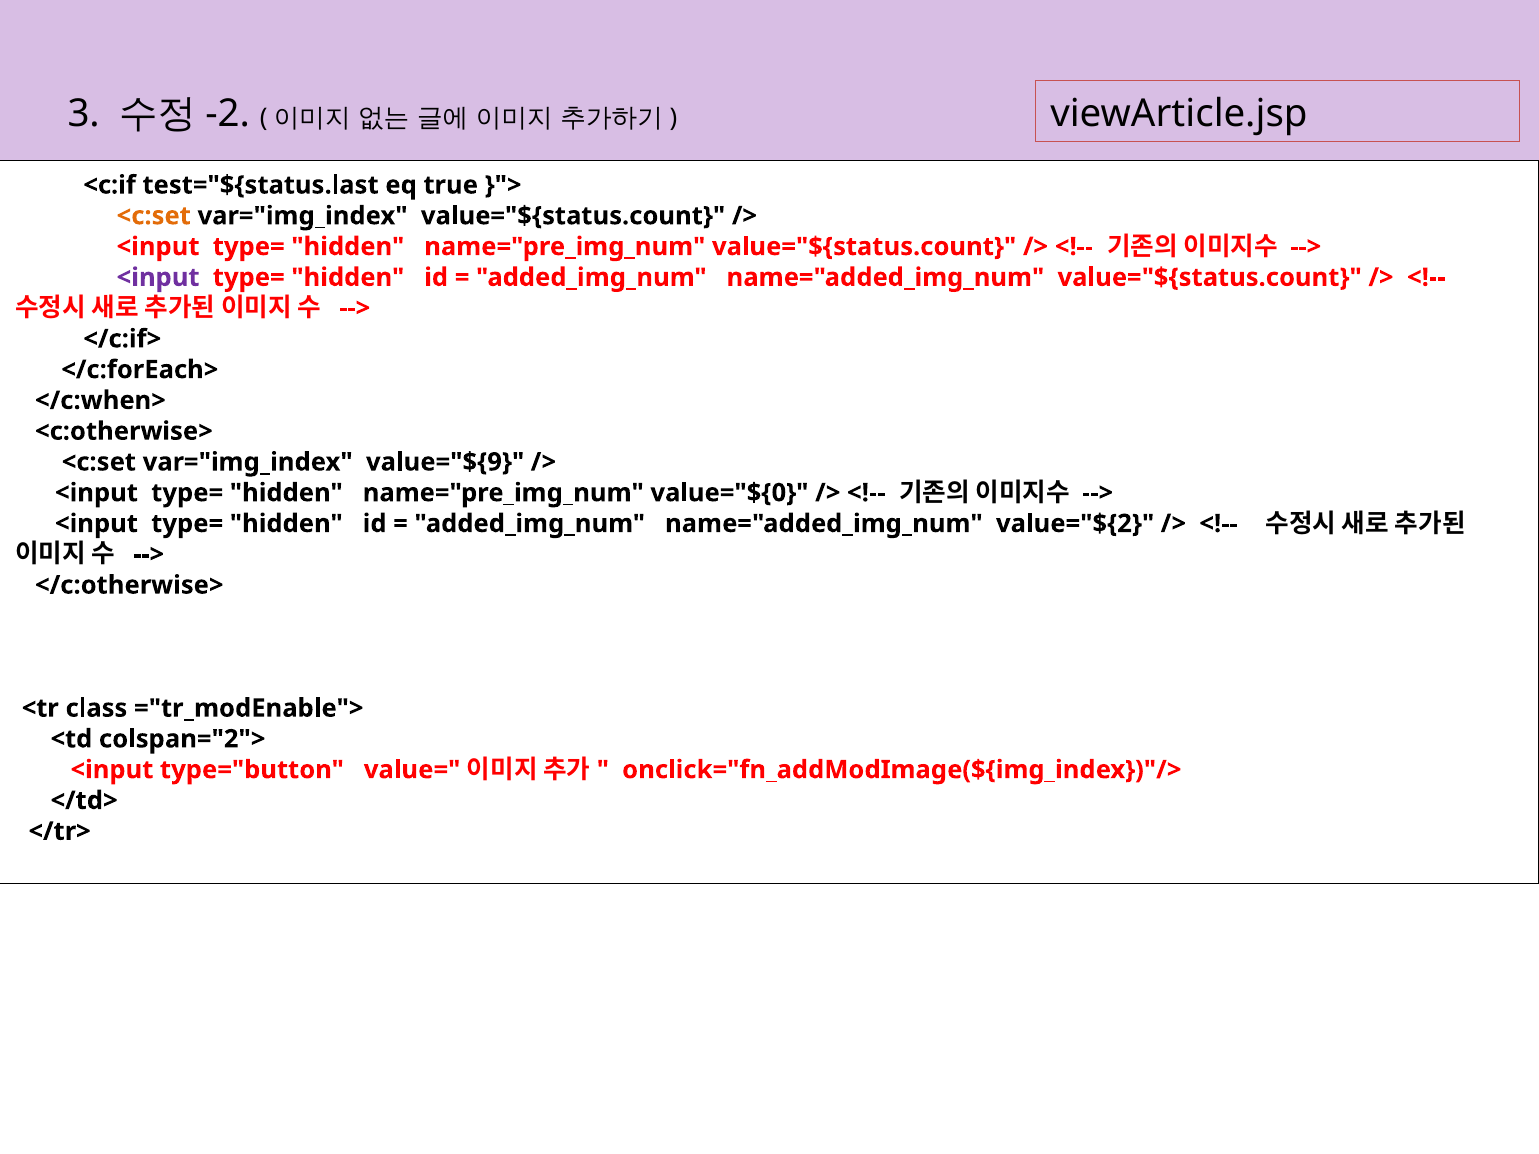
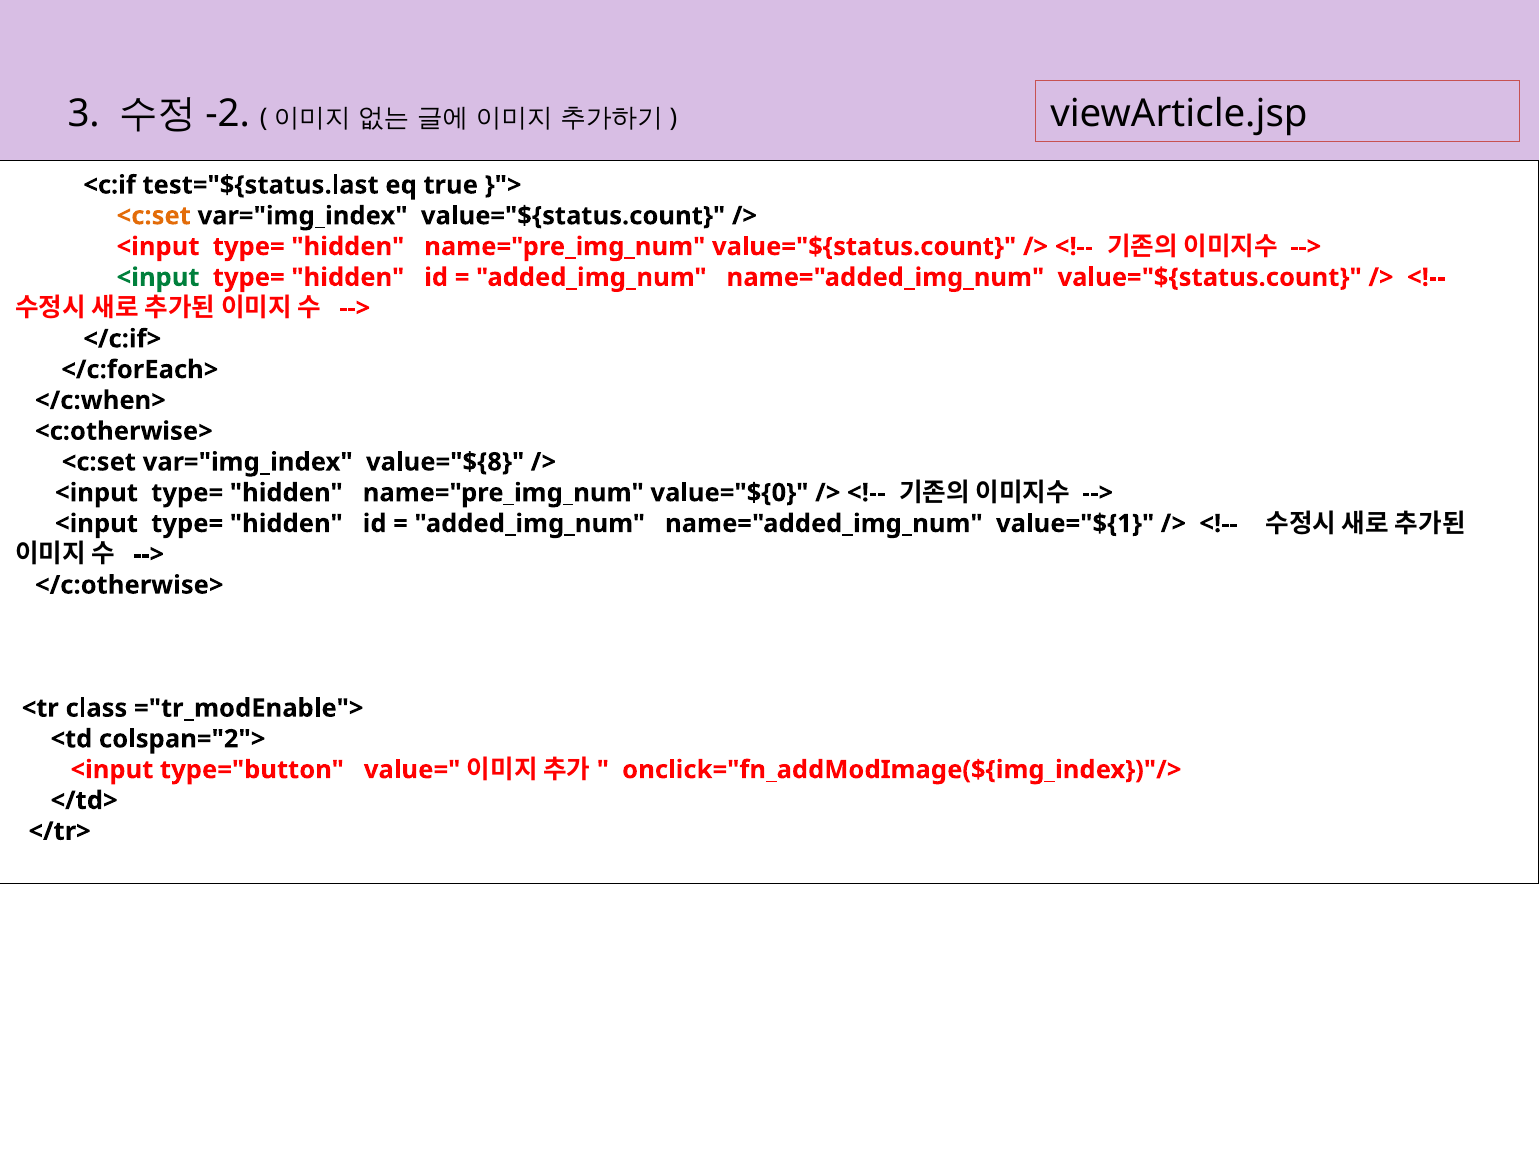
<input at (158, 277) colour: purple -> green
value="${9: value="${9 -> value="${8
value="${2: value="${2 -> value="${1
